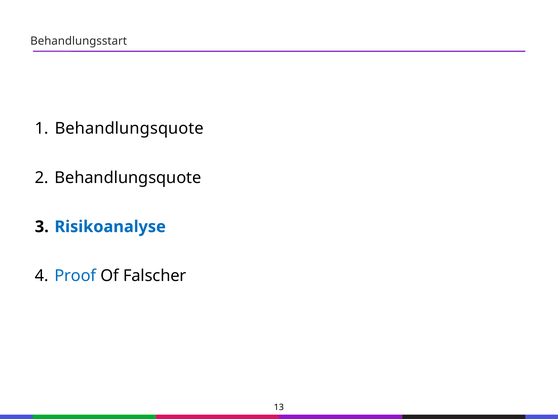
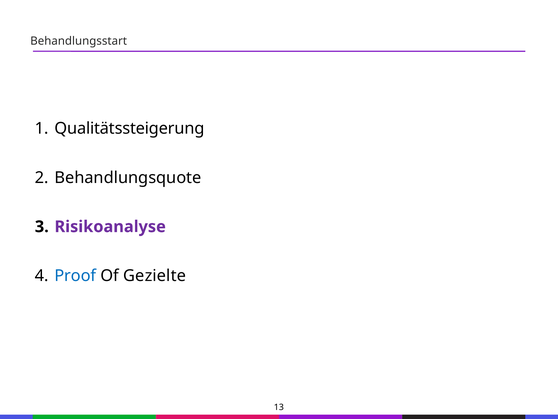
Behandlungsquote at (129, 128): Behandlungsquote -> Qualitätssteigerung
Risikoanalyse colour: blue -> purple
Falscher: Falscher -> Gezielte
